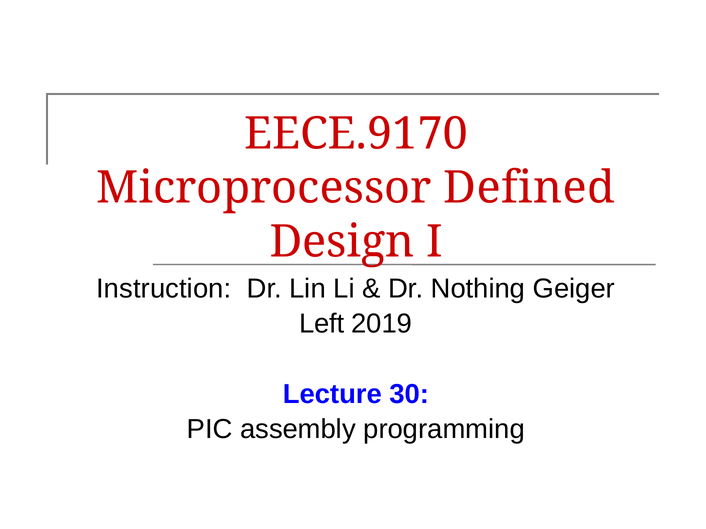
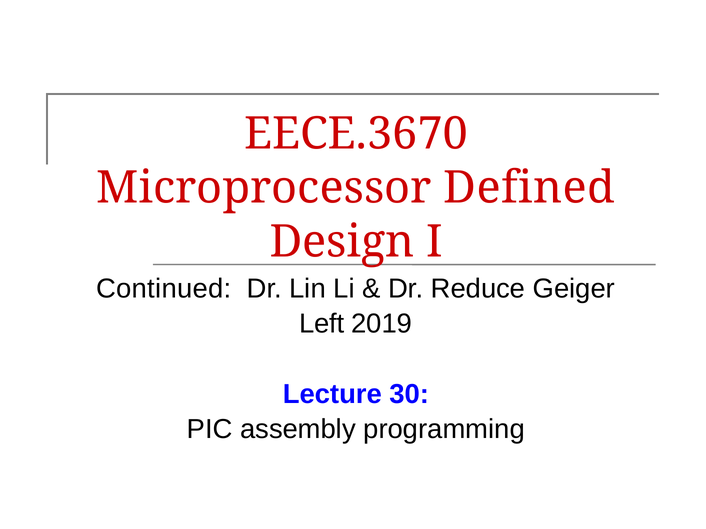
EECE.9170: EECE.9170 -> EECE.3670
Instruction: Instruction -> Continued
Nothing: Nothing -> Reduce
